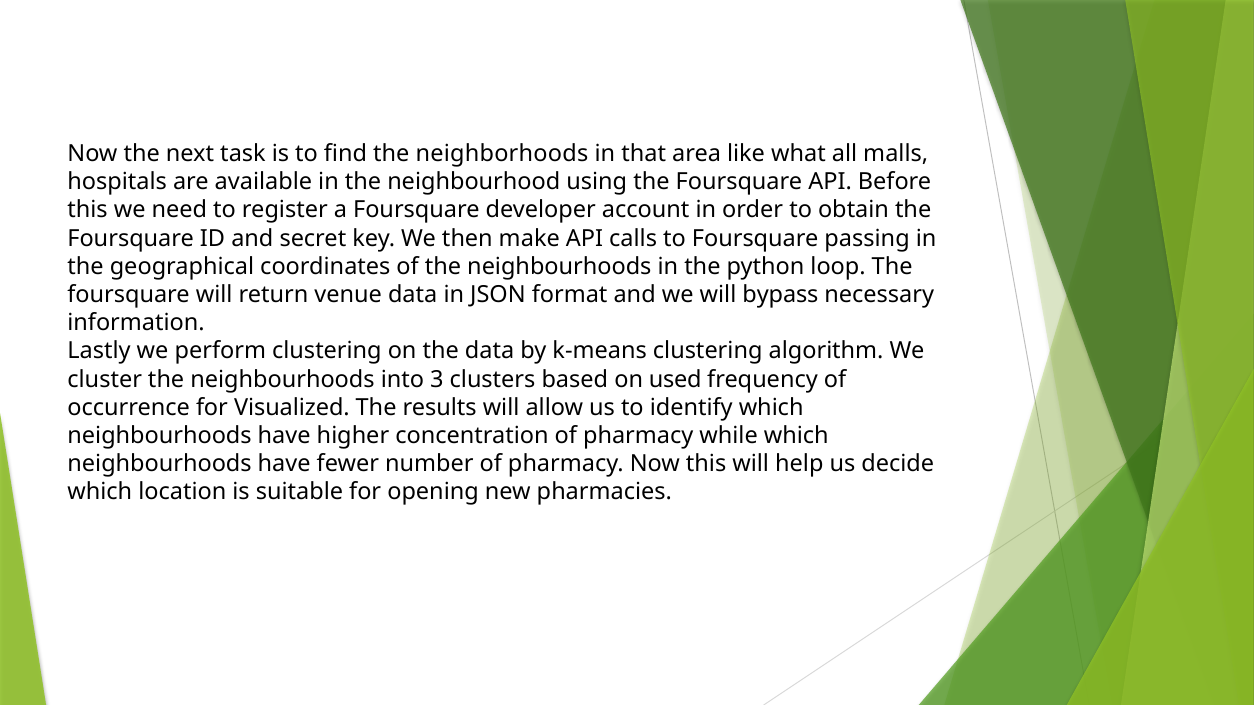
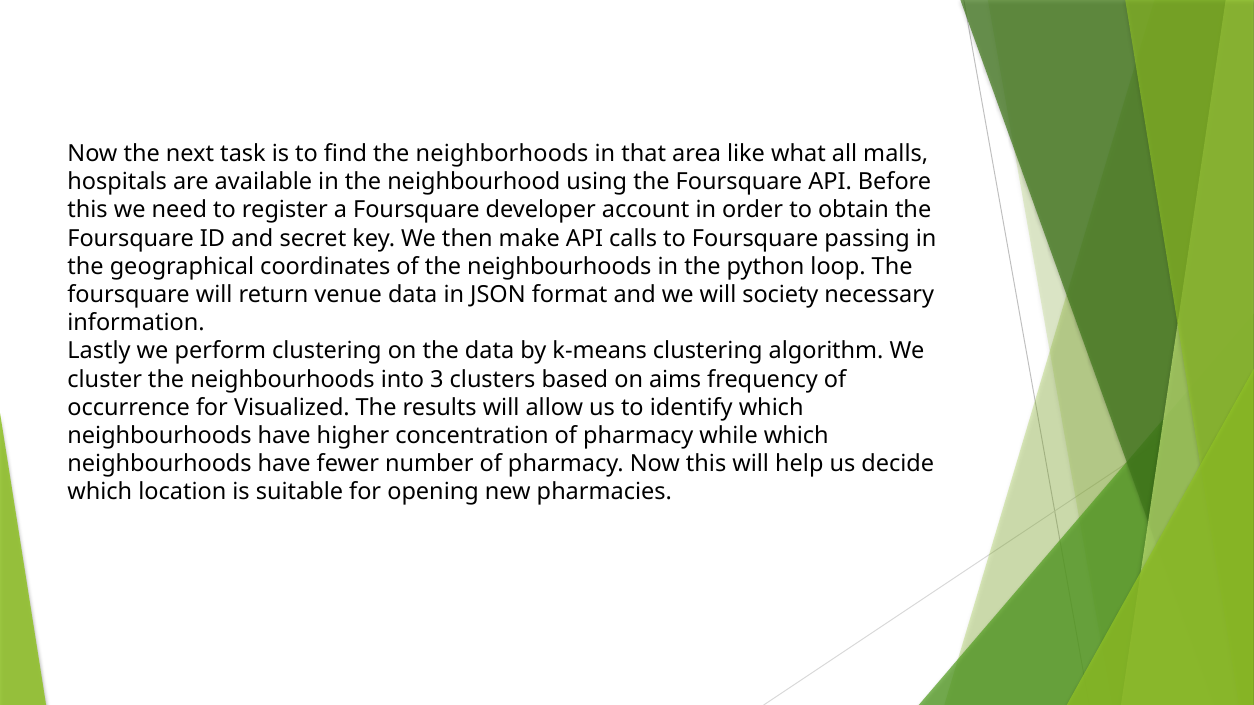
bypass: bypass -> society
used: used -> aims
